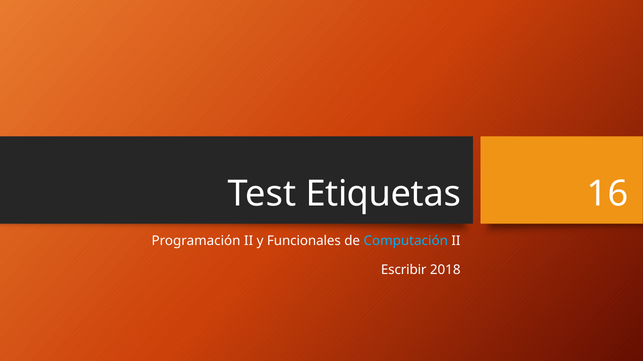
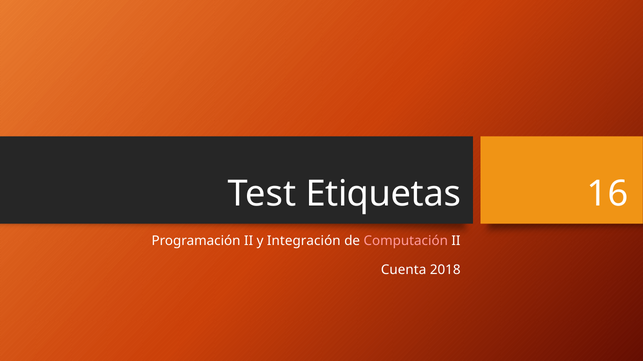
Funcionales: Funcionales -> Integración
Computación colour: light blue -> pink
Escribir: Escribir -> Cuenta
